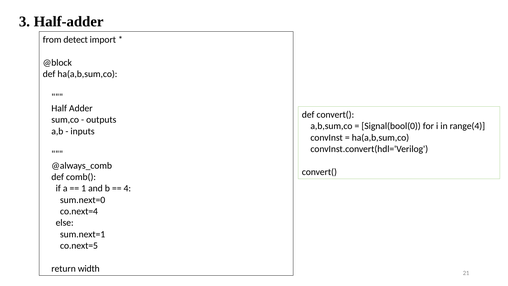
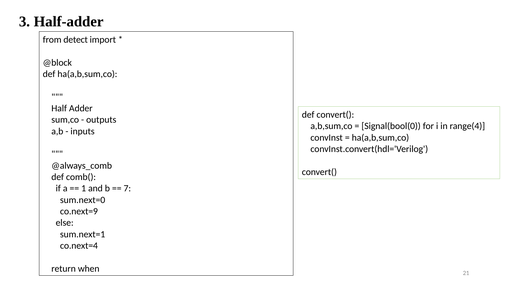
4: 4 -> 7
co.next=4: co.next=4 -> co.next=9
co.next=5: co.next=5 -> co.next=4
width: width -> when
